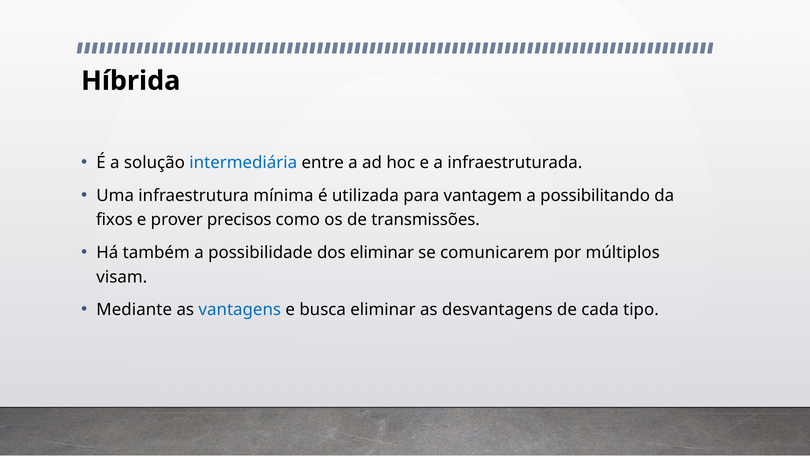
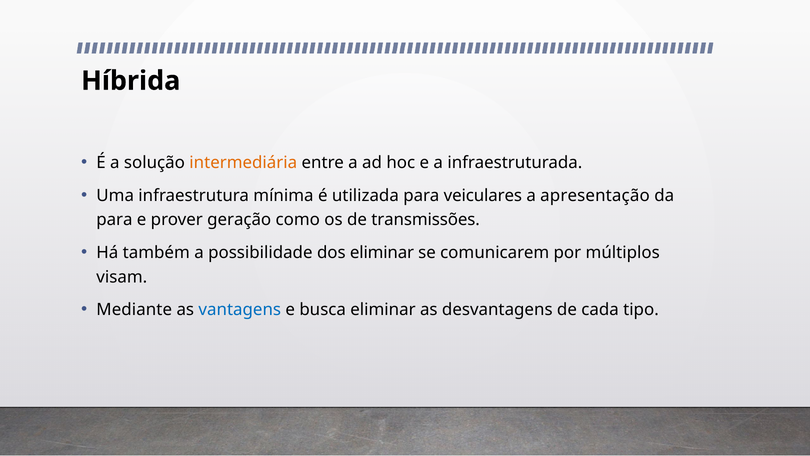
intermediária colour: blue -> orange
vantagem: vantagem -> veiculares
possibilitando: possibilitando -> apresentação
fixos at (114, 220): fixos -> para
precisos: precisos -> geração
